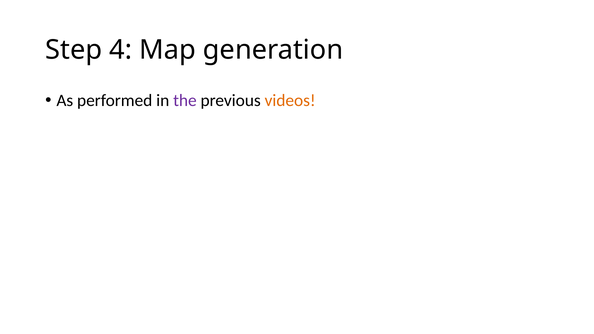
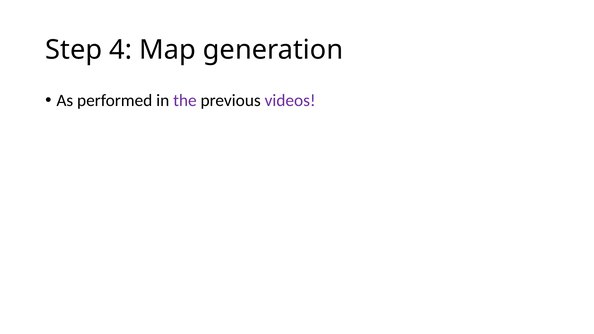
videos colour: orange -> purple
